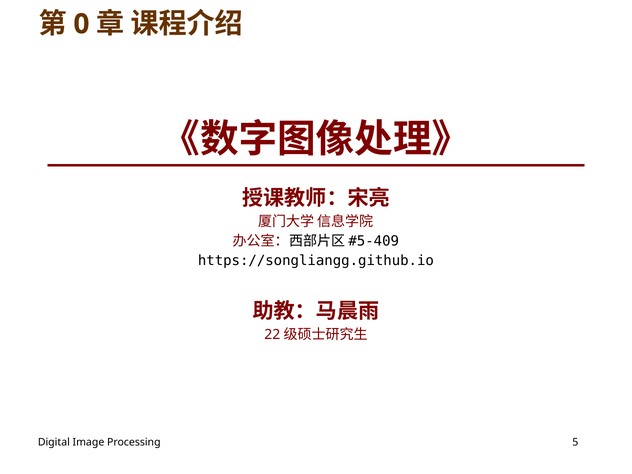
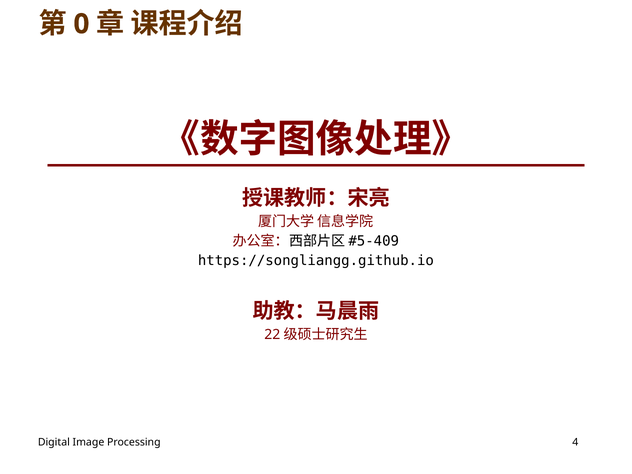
5: 5 -> 4
